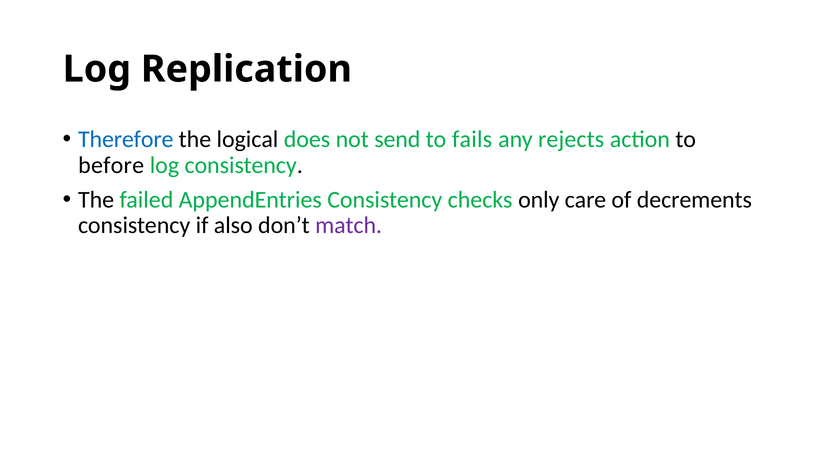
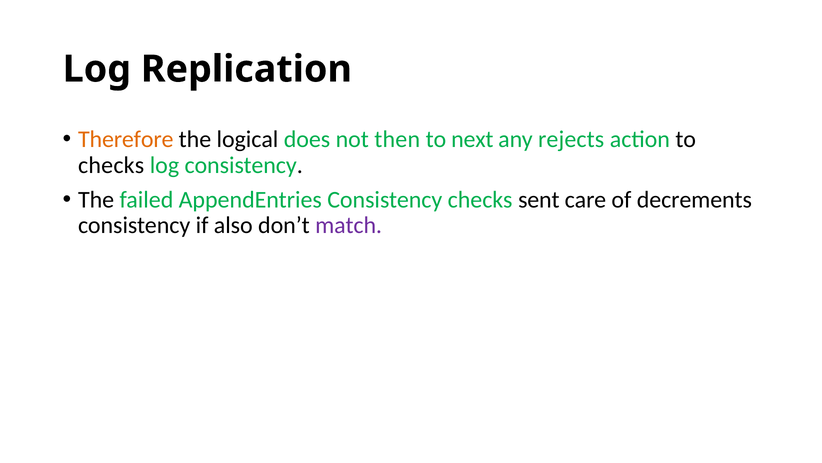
Therefore colour: blue -> orange
send: send -> then
fails: fails -> next
before at (111, 165): before -> checks
only: only -> sent
